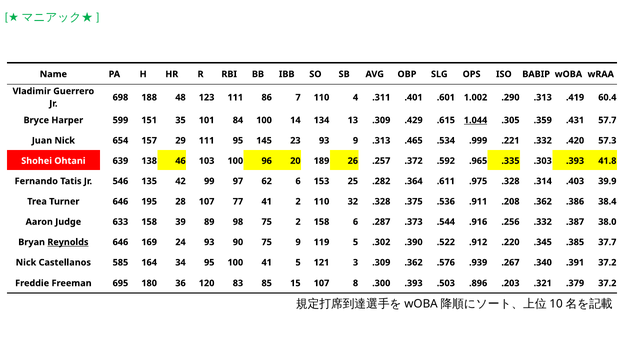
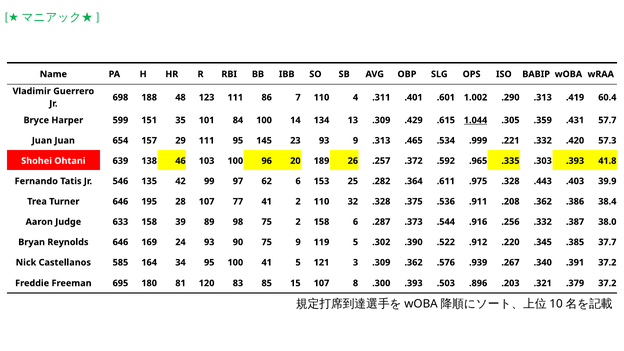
Juan Nick: Nick -> Juan
.314: .314 -> .443
Reynolds underline: present -> none
36: 36 -> 81
